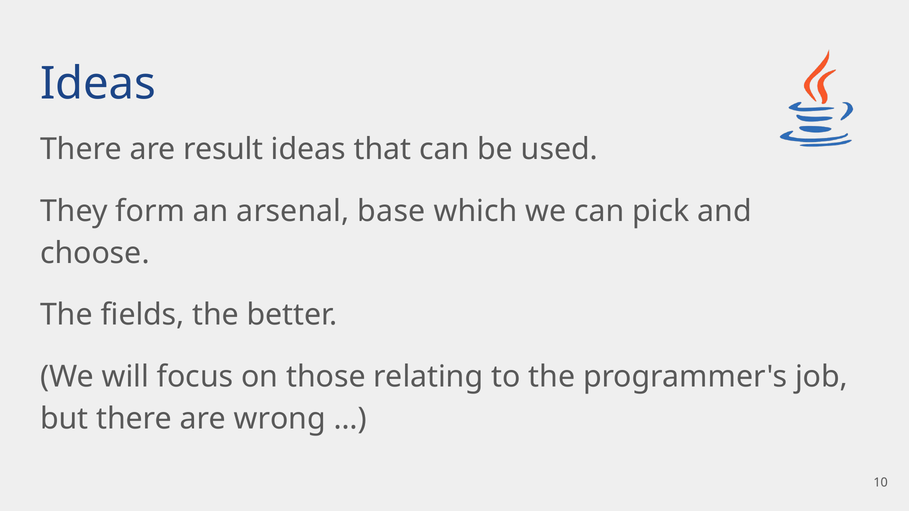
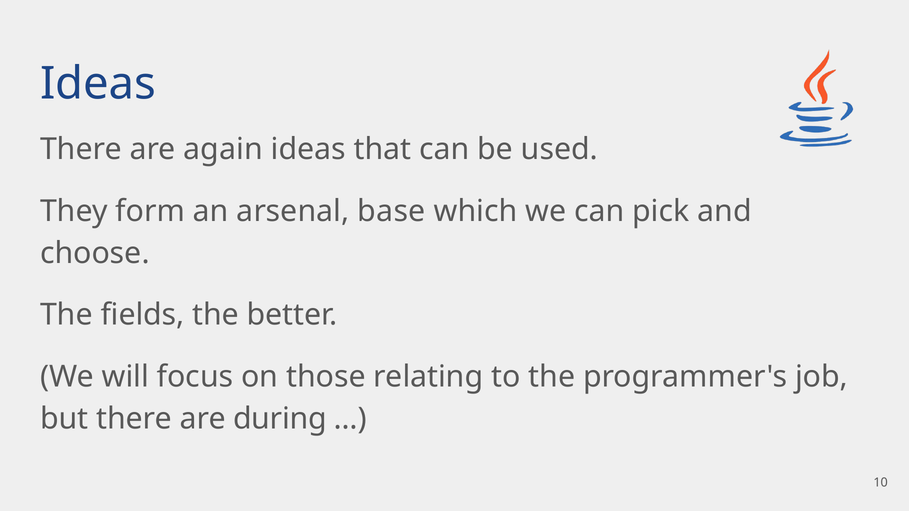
result: result -> again
wrong: wrong -> during
